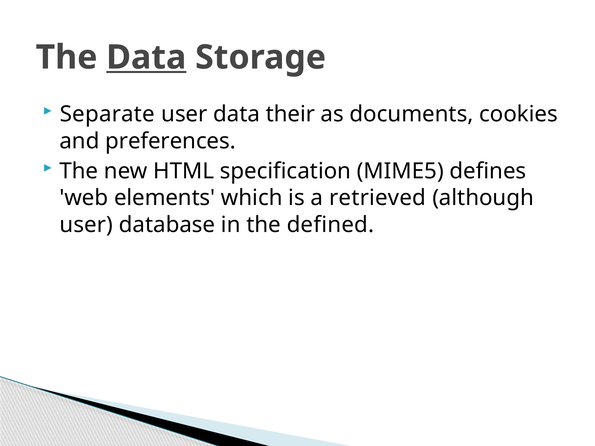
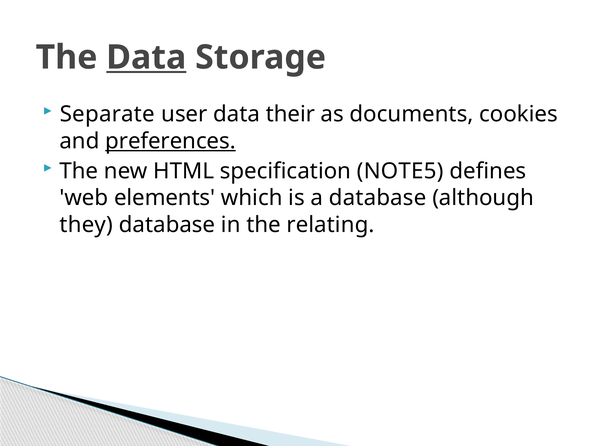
preferences underline: none -> present
MIME5: MIME5 -> NOTE5
a retrieved: retrieved -> database
user at (86, 225): user -> they
defined: defined -> relating
